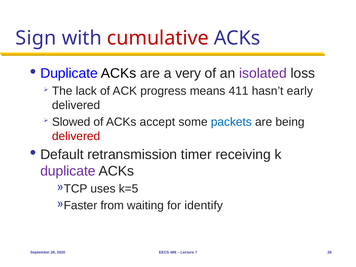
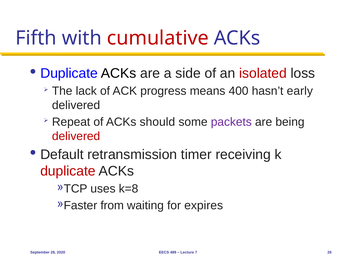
Sign: Sign -> Fifth
very: very -> side
isolated colour: purple -> red
411: 411 -> 400
Slowed: Slowed -> Repeat
accept: accept -> should
packets colour: blue -> purple
duplicate at (68, 171) colour: purple -> red
k=5: k=5 -> k=8
identify: identify -> expires
